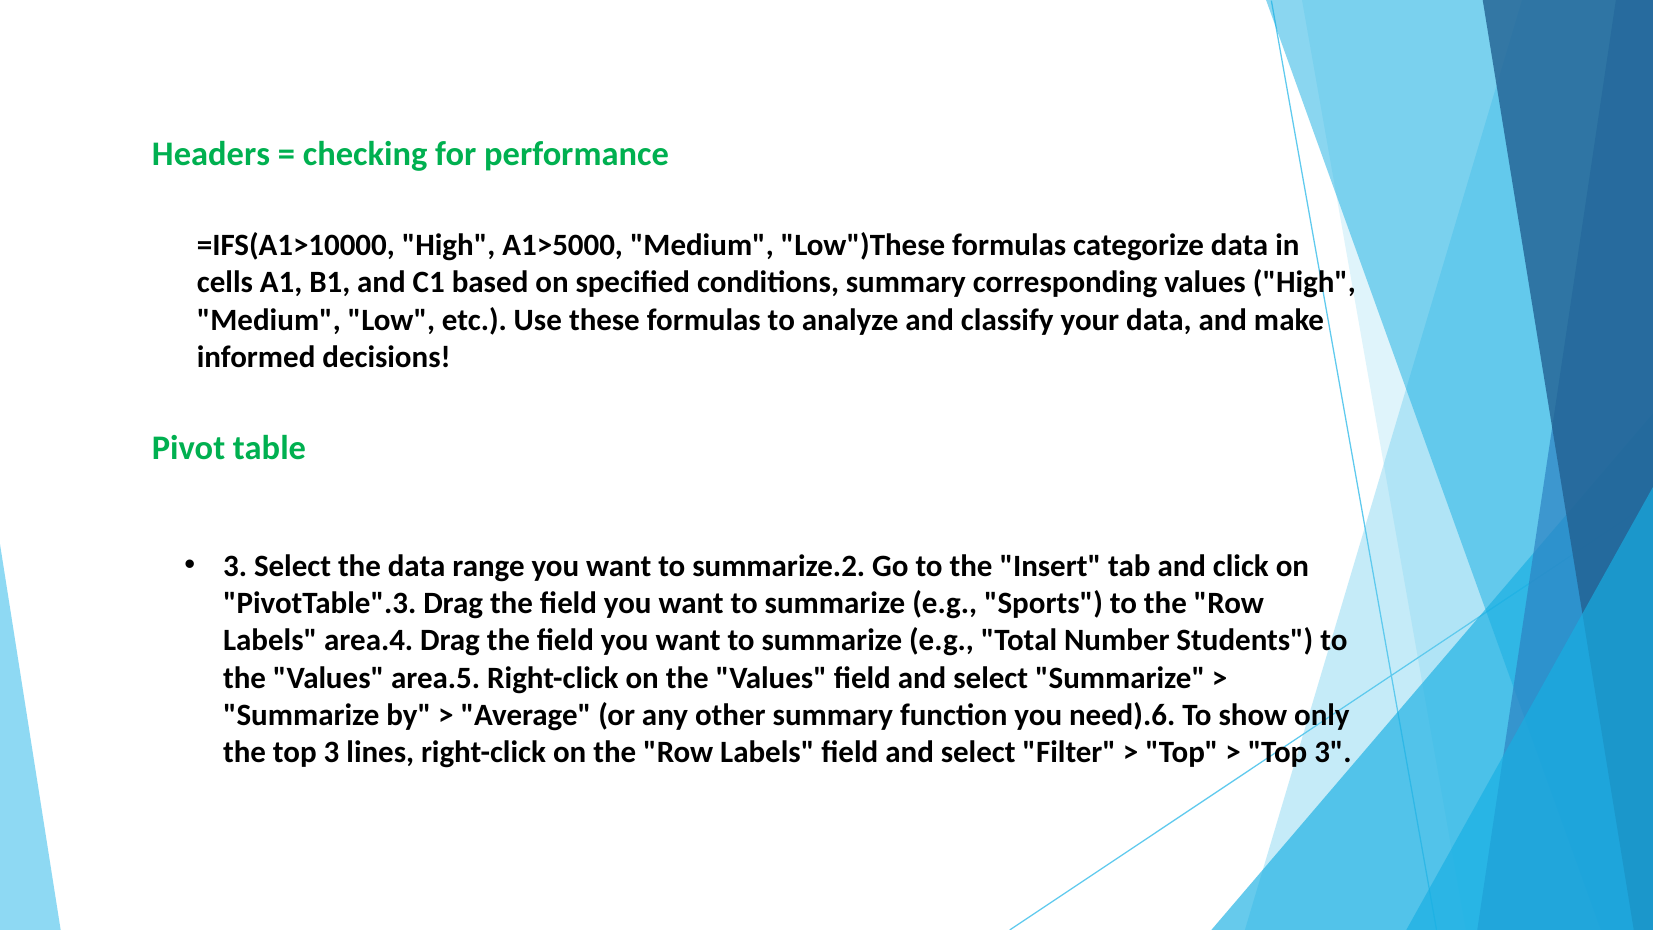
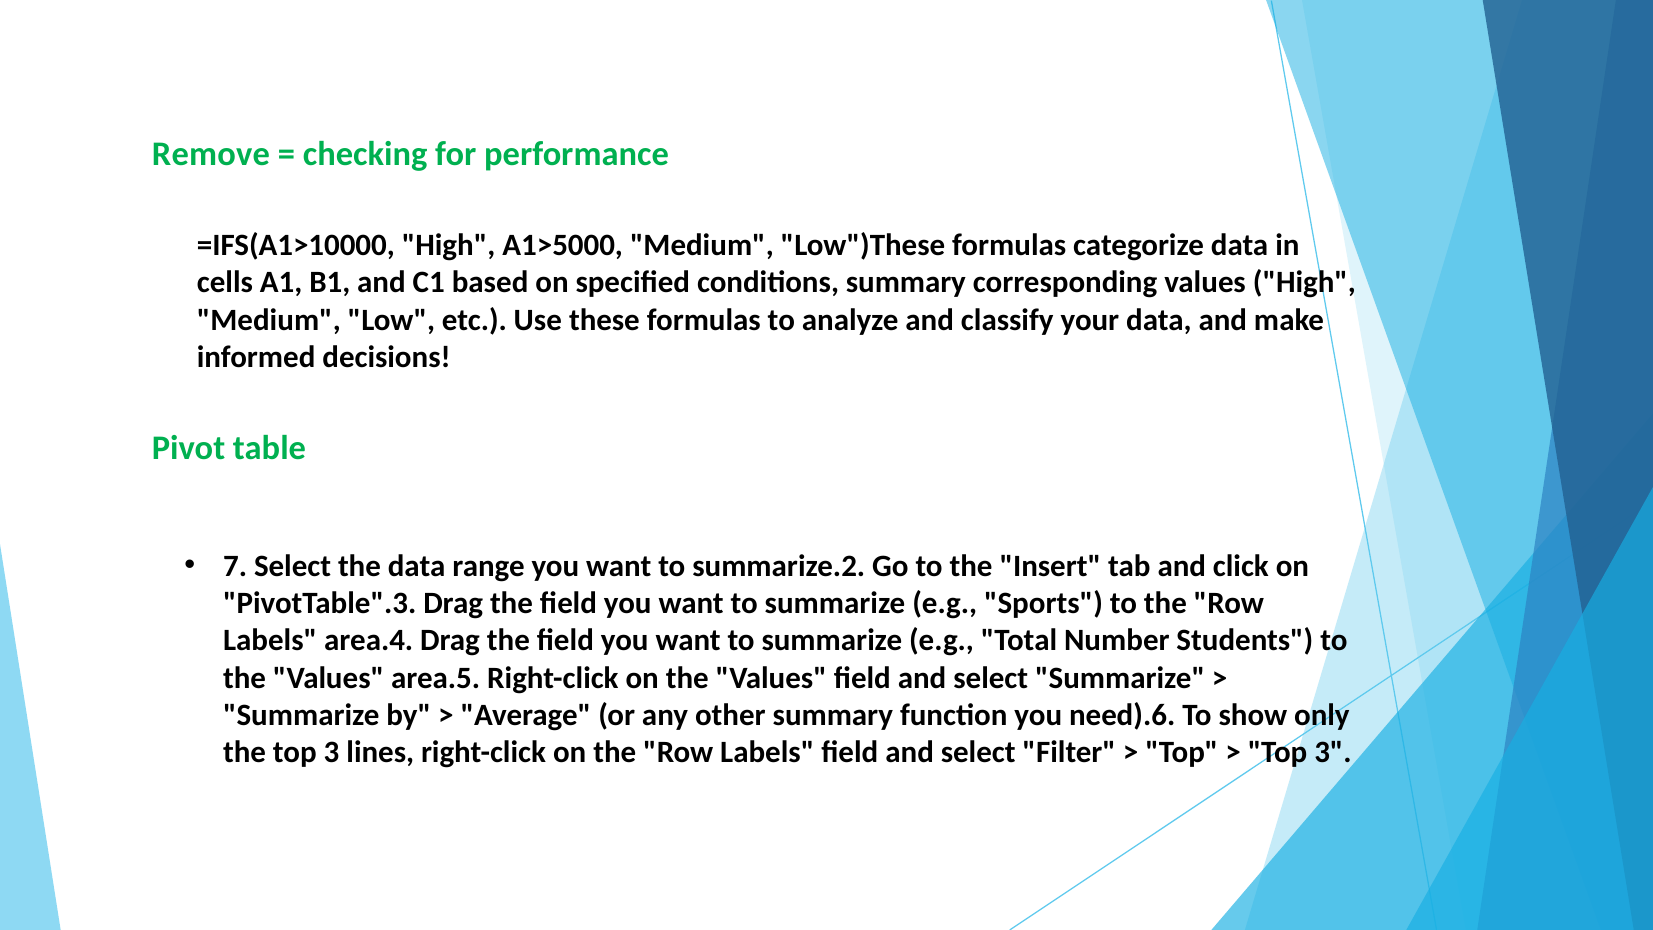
Headers: Headers -> Remove
3 at (235, 566): 3 -> 7
